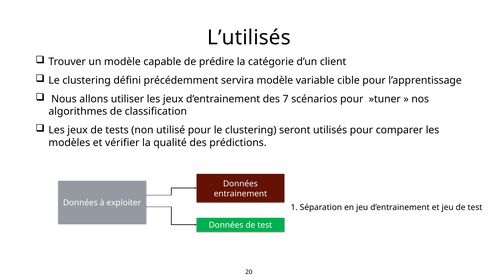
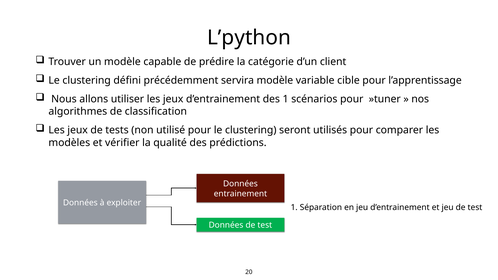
L’utilisés: L’utilisés -> L’python
des 7: 7 -> 1
